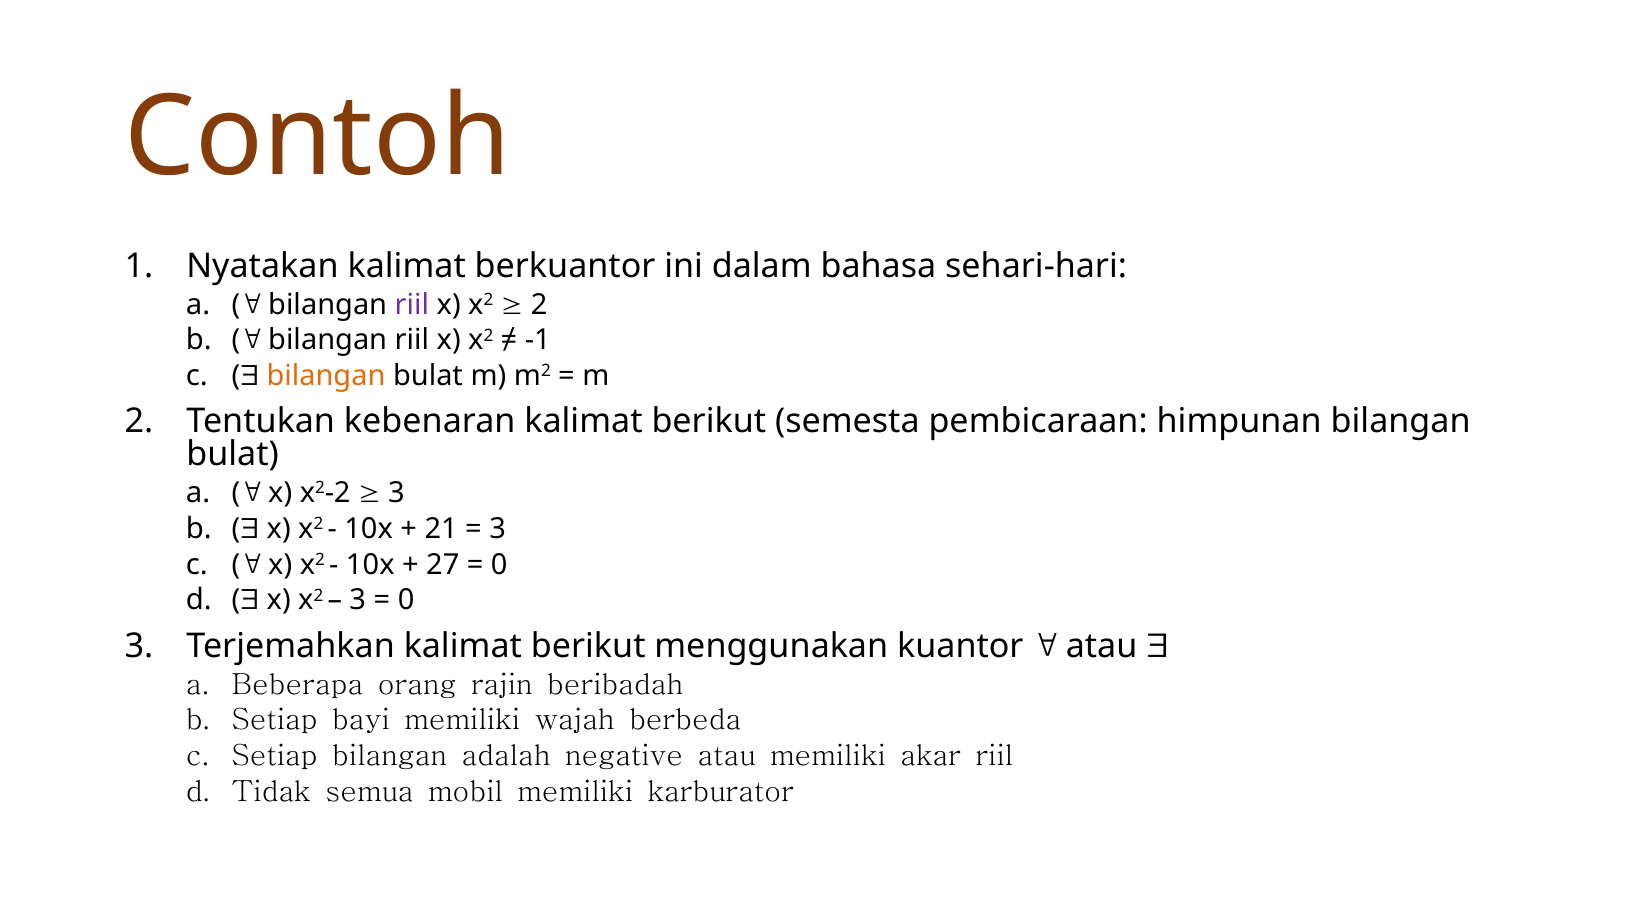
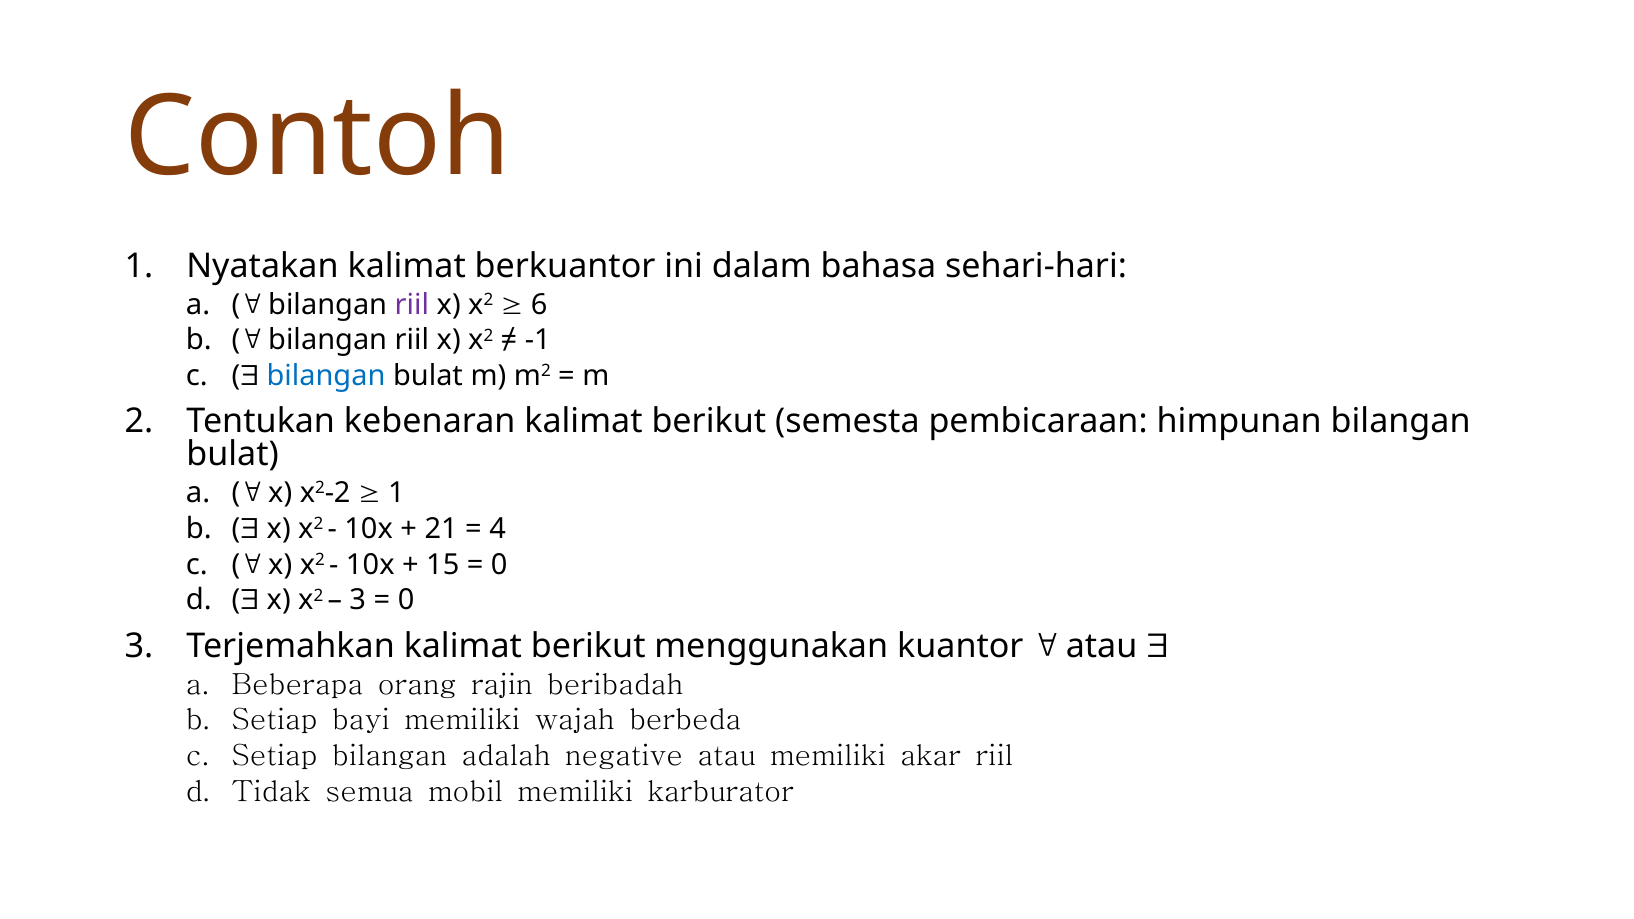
2 at (539, 304): 2 -> 6
bilangan at (326, 376) colour: orange -> blue
3 at (397, 493): 3 -> 1
3 at (498, 529): 3 -> 4
27: 27 -> 15
